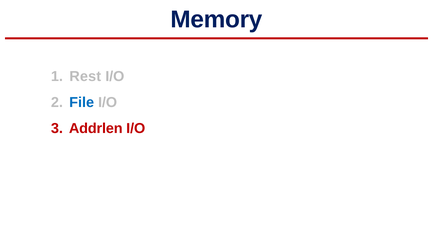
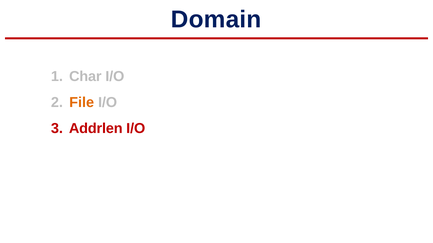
Memory: Memory -> Domain
Rest: Rest -> Char
File colour: blue -> orange
